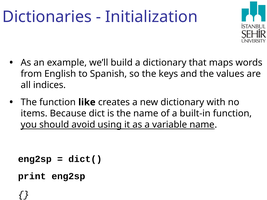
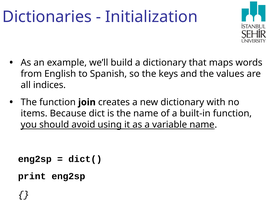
like: like -> join
